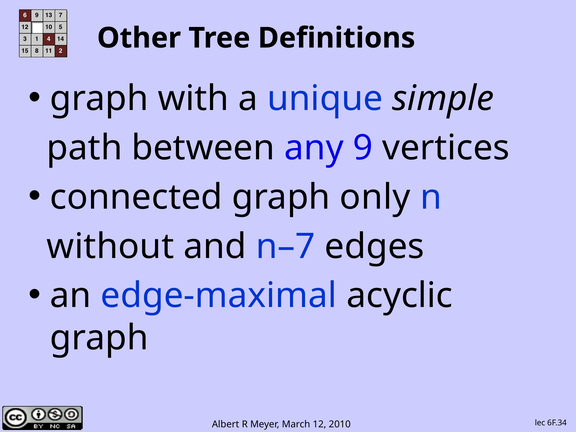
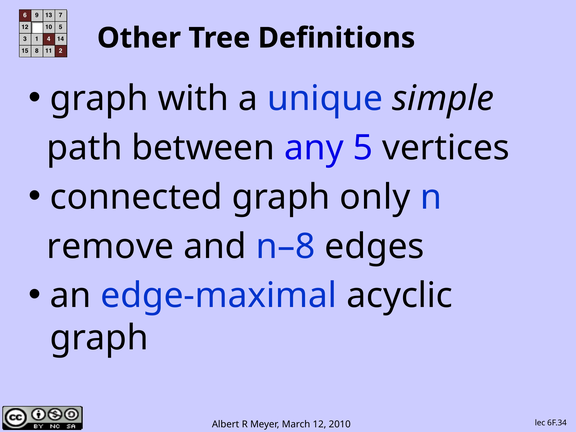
9: 9 -> 5
without: without -> remove
n–7: n–7 -> n–8
